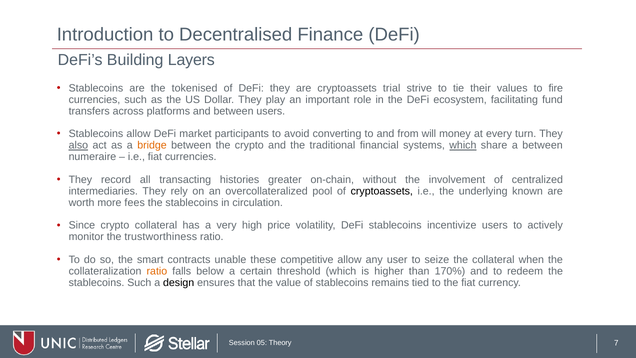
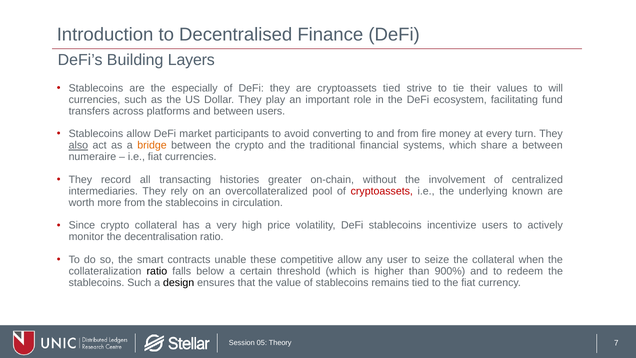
tokenised: tokenised -> especially
cryptoassets trial: trial -> tied
fire: fire -> will
will: will -> fire
which at (463, 145) underline: present -> none
cryptoassets at (382, 191) colour: black -> red
more fees: fees -> from
trustworthiness: trustworthiness -> decentralisation
ratio at (157, 271) colour: orange -> black
170%: 170% -> 900%
